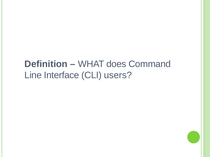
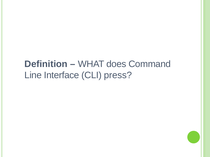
users: users -> press
